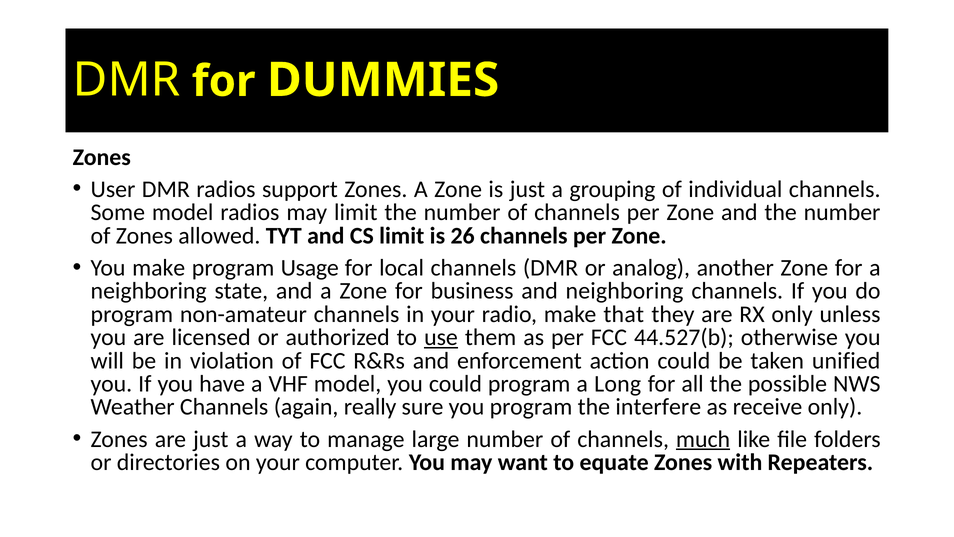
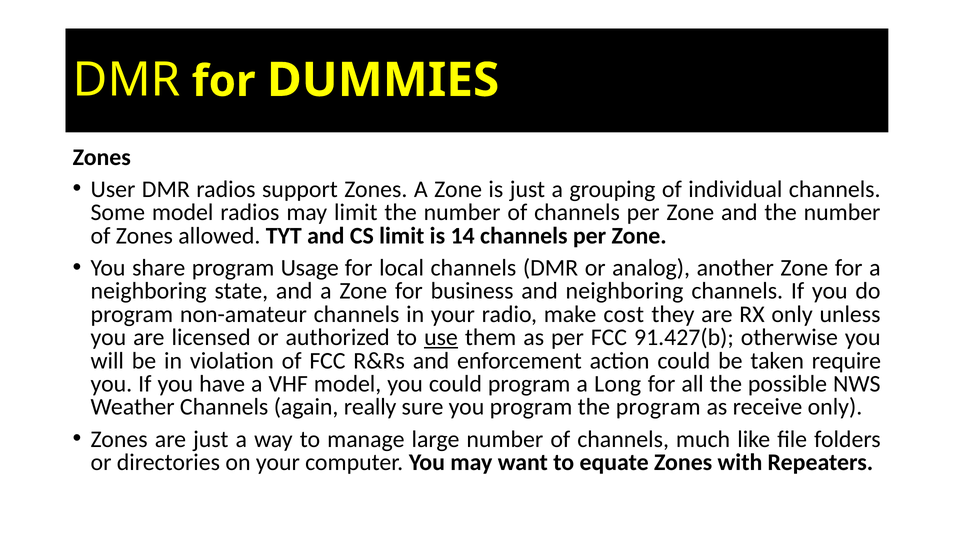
26: 26 -> 14
You make: make -> share
that: that -> cost
44.527(b: 44.527(b -> 91.427(b
unified: unified -> require
the interfere: interfere -> program
much underline: present -> none
